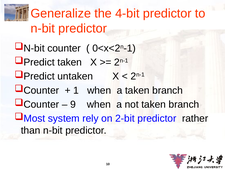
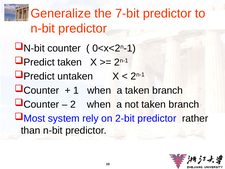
4-bit: 4-bit -> 7-bit
9: 9 -> 2
